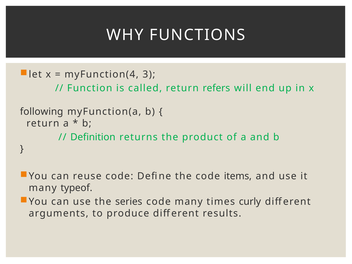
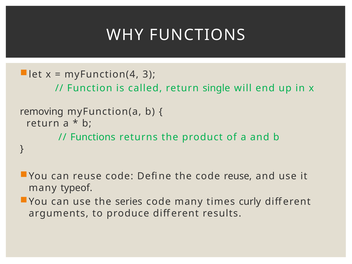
refers: refers -> single
following: following -> removing
Definition at (93, 137): Definition -> Functions
code items: items -> reuse
